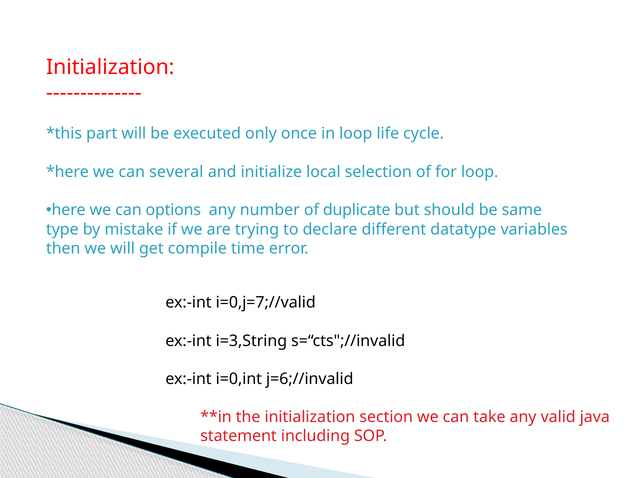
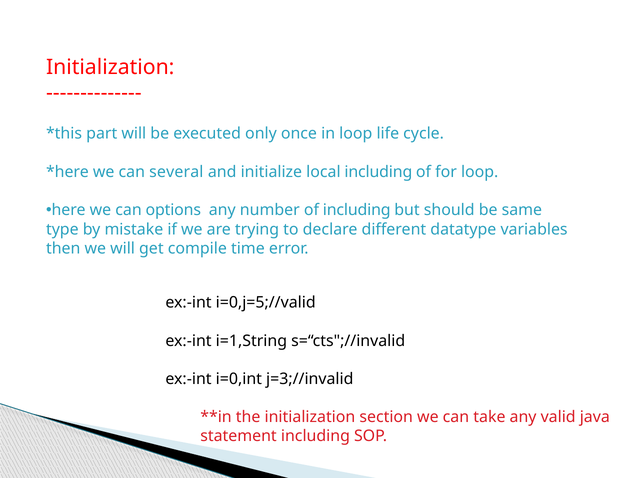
local selection: selection -> including
of duplicate: duplicate -> including
i=0,j=7;//valid: i=0,j=7;//valid -> i=0,j=5;//valid
i=3,String: i=3,String -> i=1,String
j=6;//invalid: j=6;//invalid -> j=3;//invalid
